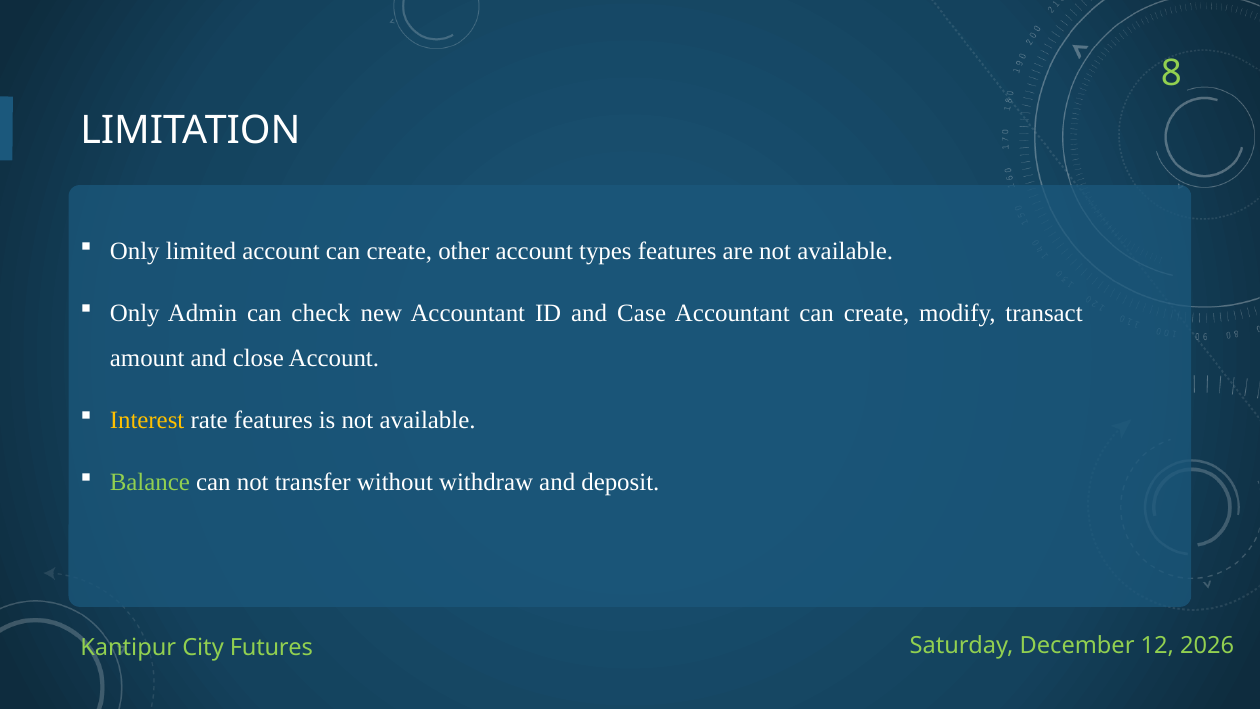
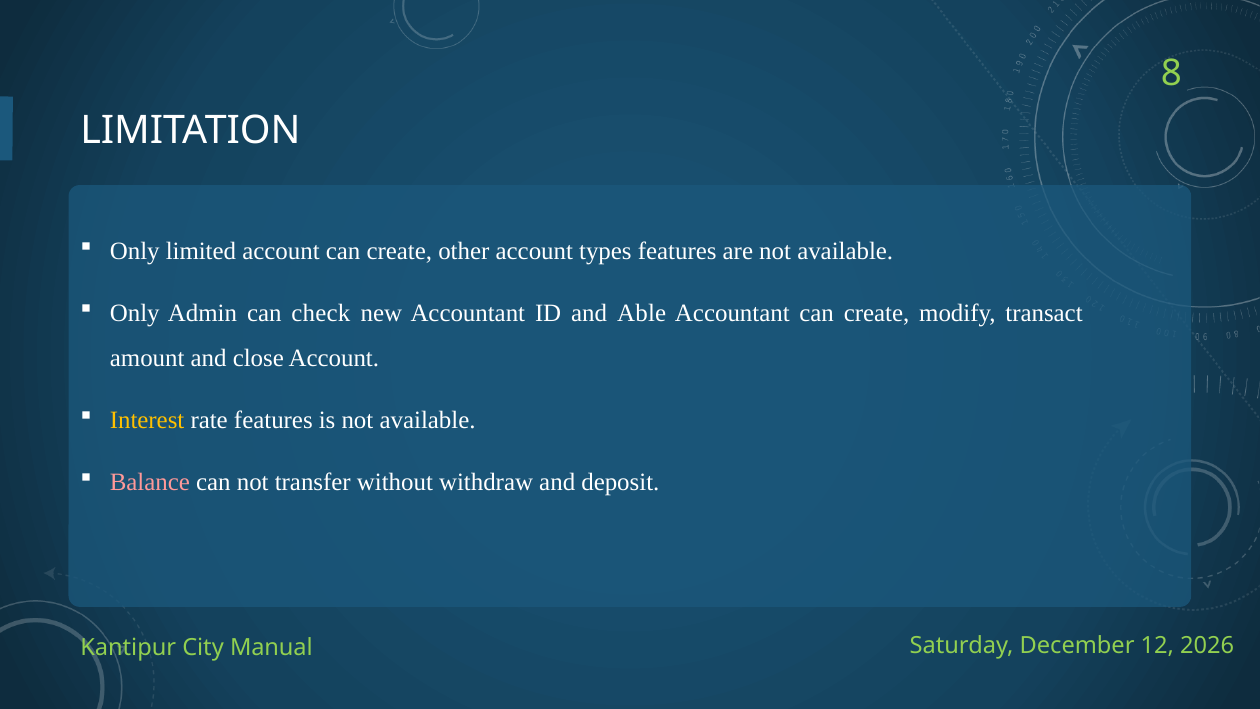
Case: Case -> Able
Balance colour: light green -> pink
Futures: Futures -> Manual
